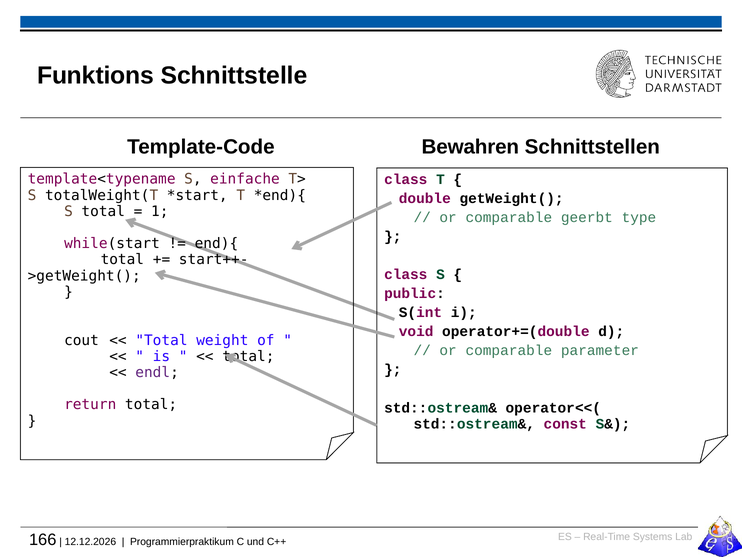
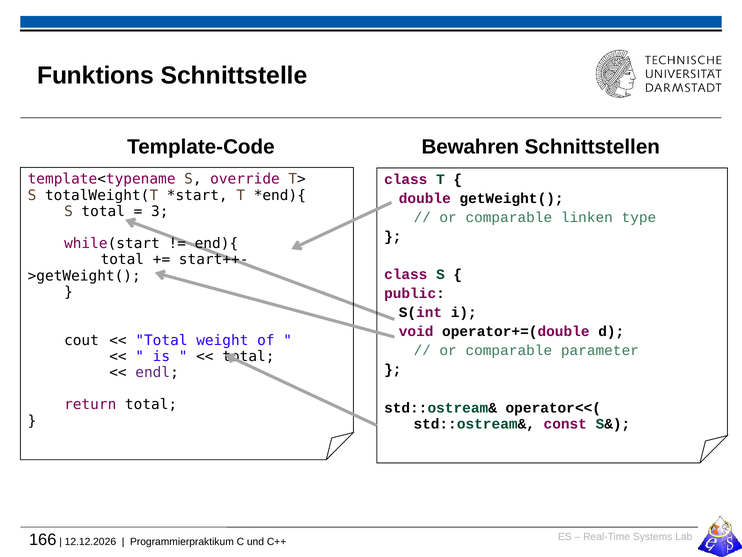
einfache: einfache -> override
1: 1 -> 3
geerbt: geerbt -> linken
